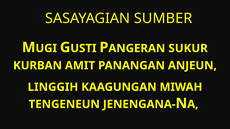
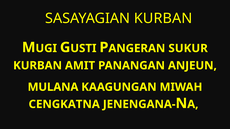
SASAYAGIAN SUMBER: SUMBER -> KURBAN
LINGGIH: LINGGIH -> MULANA
TENGENEUN: TENGENEUN -> CENGKATNA
